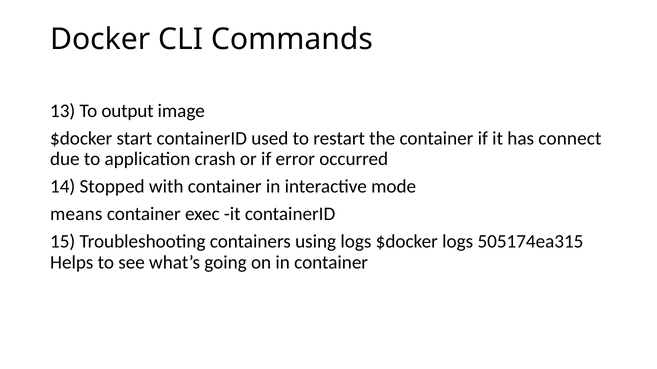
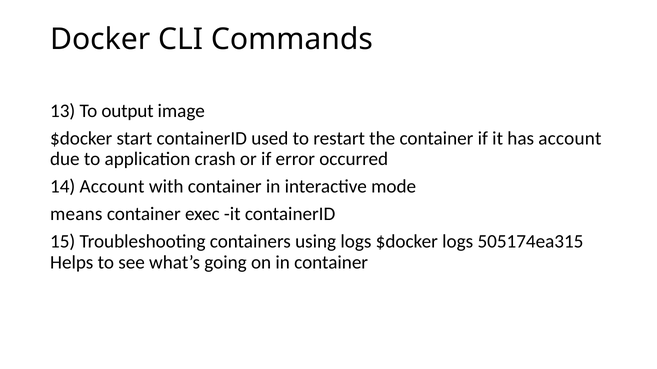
has connect: connect -> account
14 Stopped: Stopped -> Account
